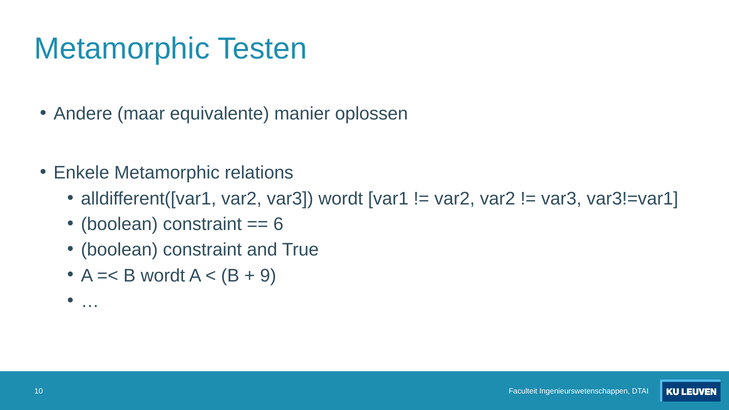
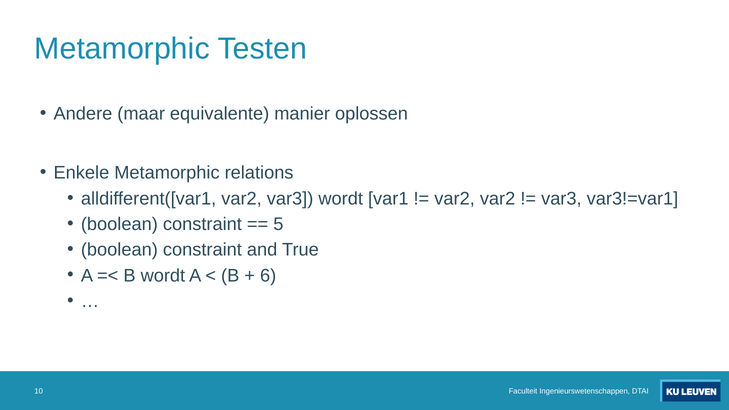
6: 6 -> 5
9: 9 -> 6
